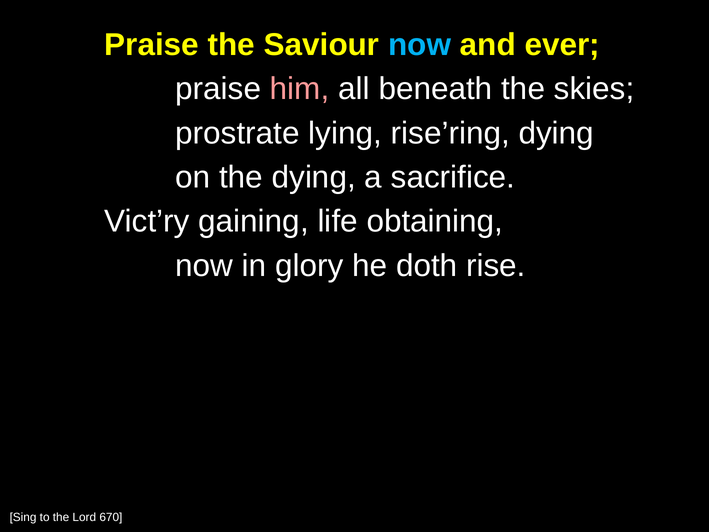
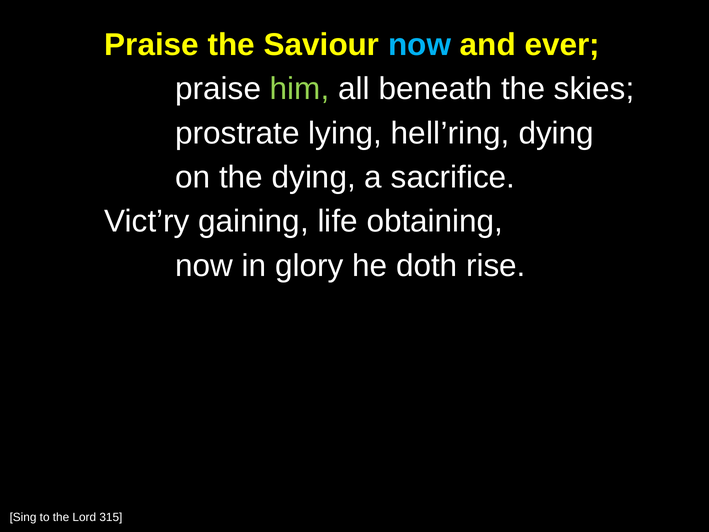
him colour: pink -> light green
rise’ring: rise’ring -> hell’ring
670: 670 -> 315
